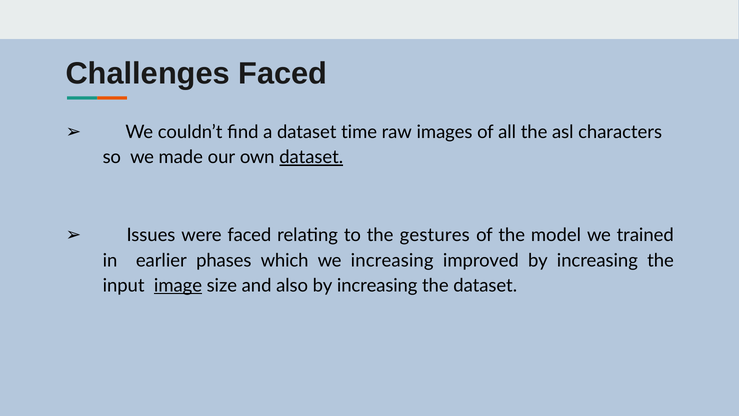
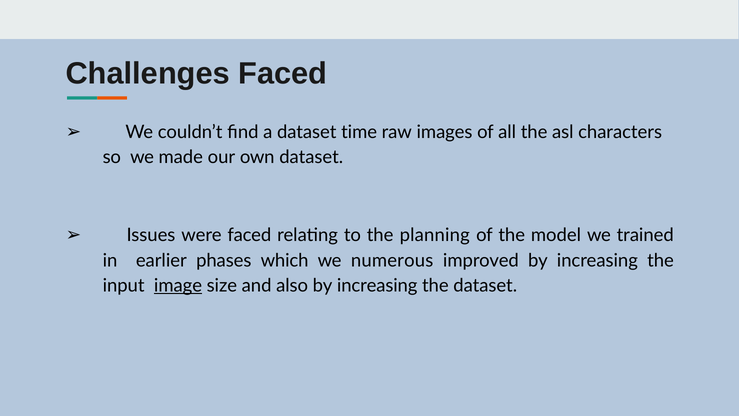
dataset at (311, 157) underline: present -> none
gestures: gestures -> planning
we increasing: increasing -> numerous
